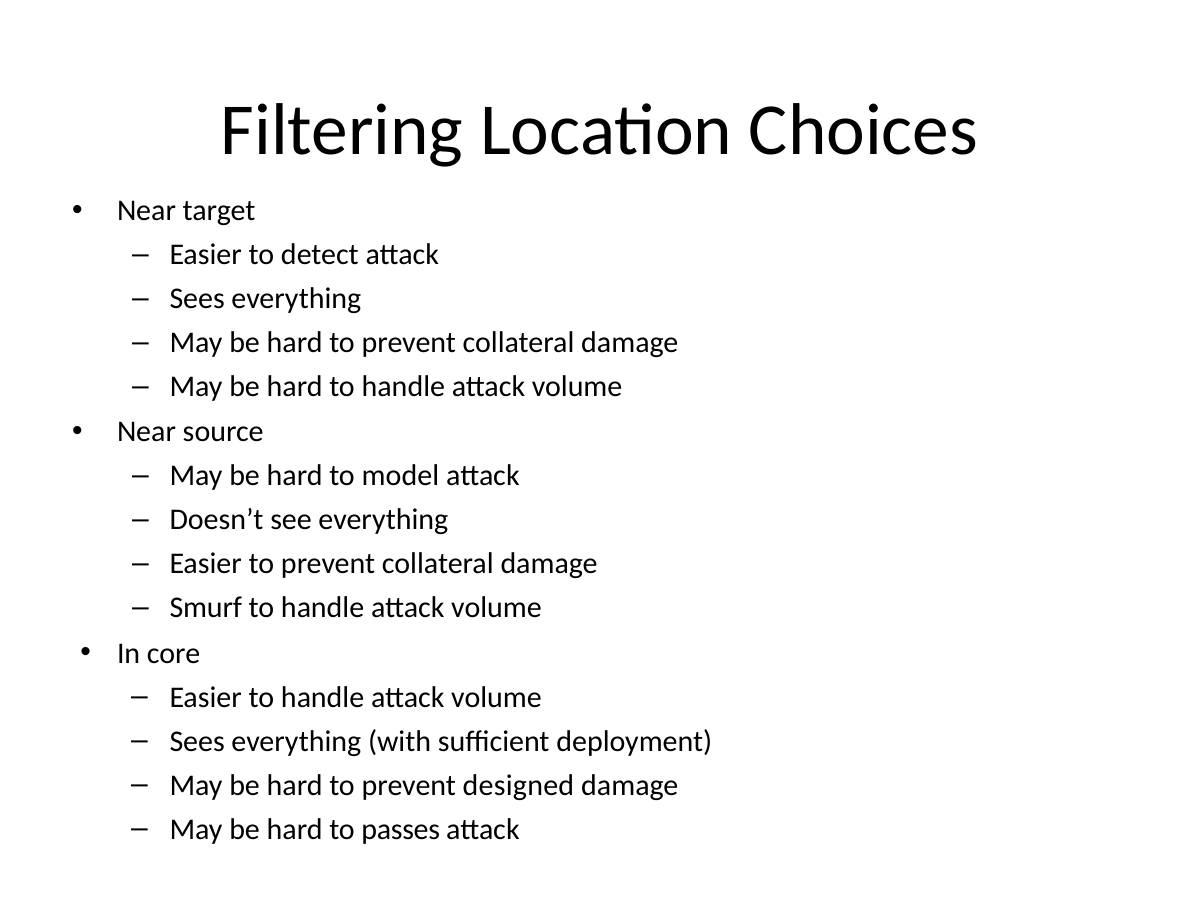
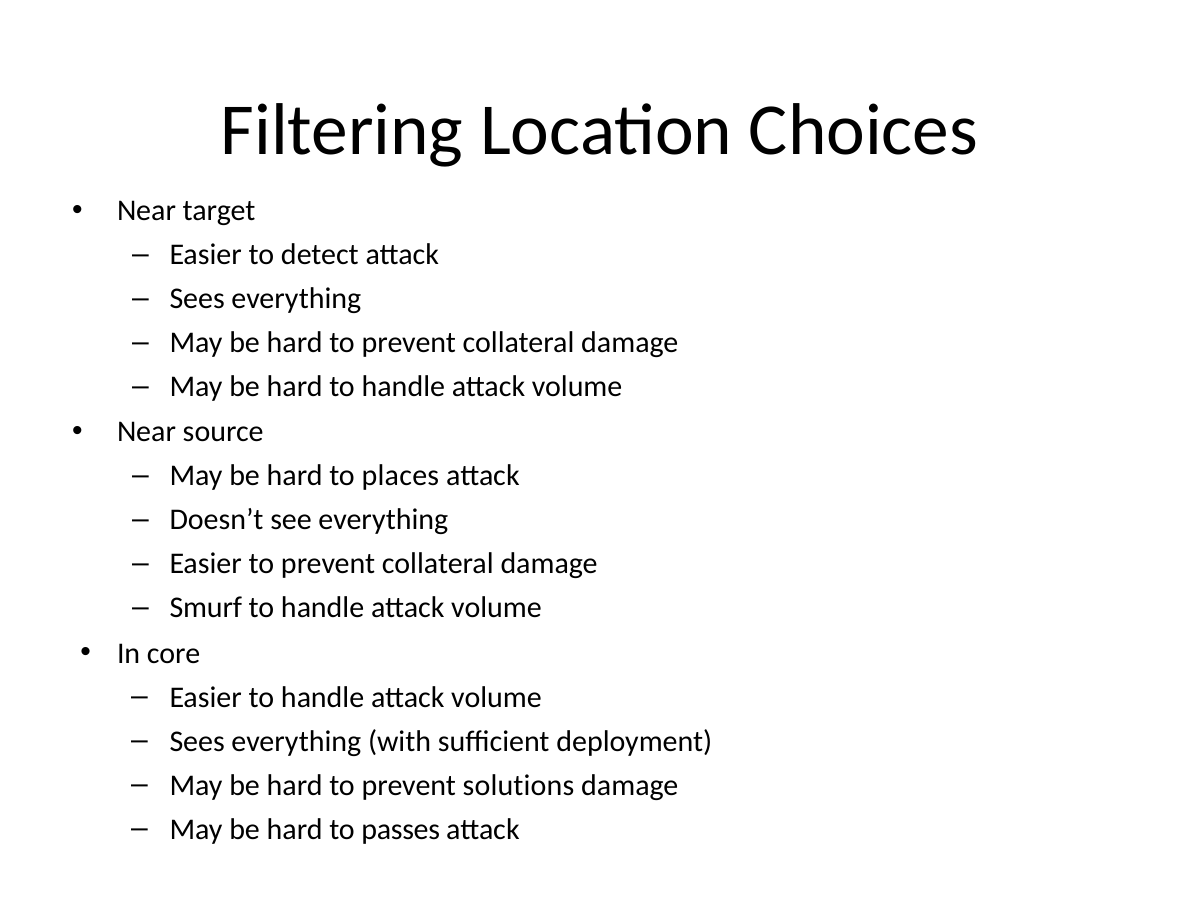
model: model -> places
designed: designed -> solutions
